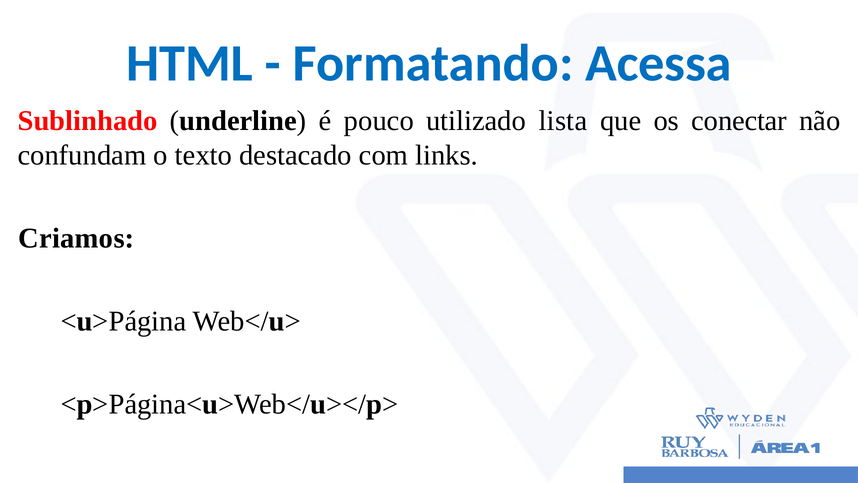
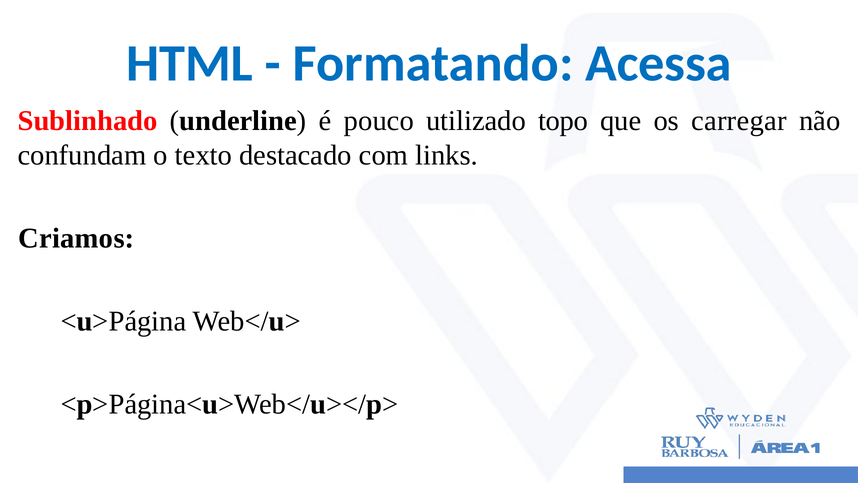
lista: lista -> topo
conectar: conectar -> carregar
